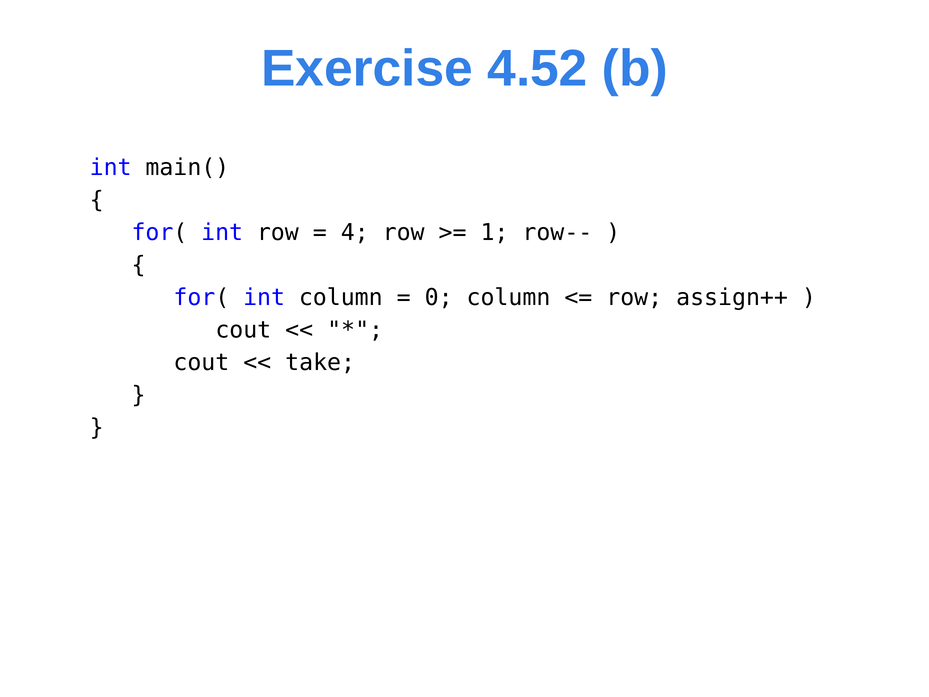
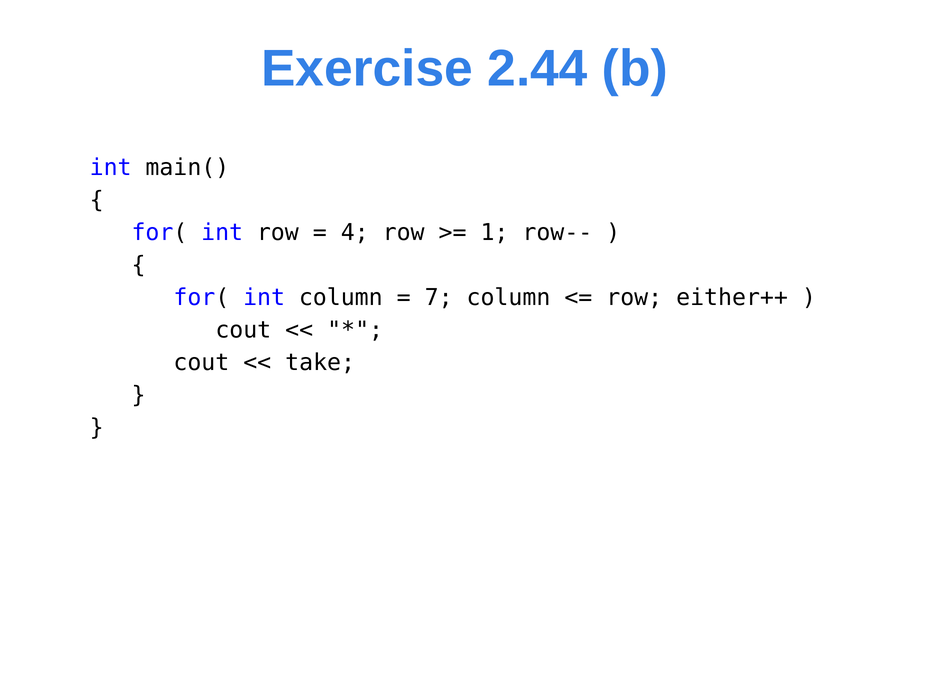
4.52: 4.52 -> 2.44
0: 0 -> 7
assign++: assign++ -> either++
